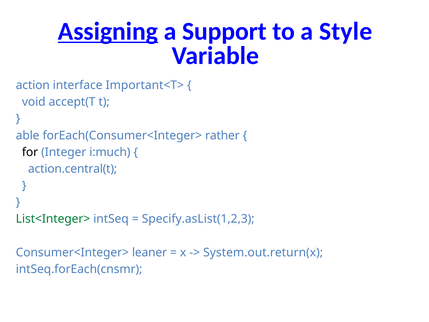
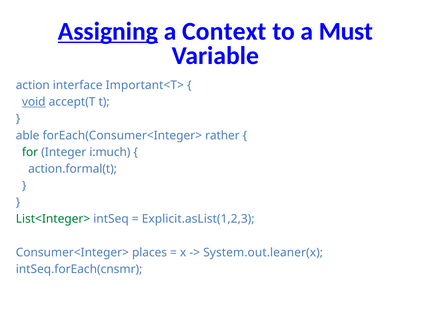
Support: Support -> Context
Style: Style -> Must
void underline: none -> present
for colour: black -> green
action.central(t: action.central(t -> action.formal(t
Specify.asList(1,2,3: Specify.asList(1,2,3 -> Explicit.asList(1,2,3
leaner: leaner -> places
System.out.return(x: System.out.return(x -> System.out.leaner(x
